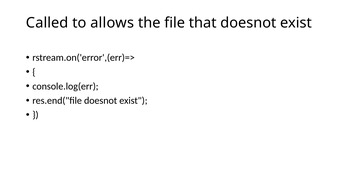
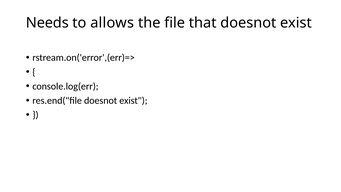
Called: Called -> Needs
